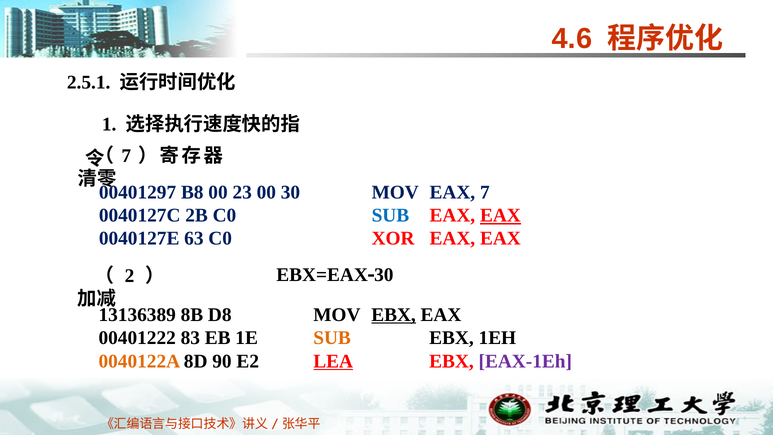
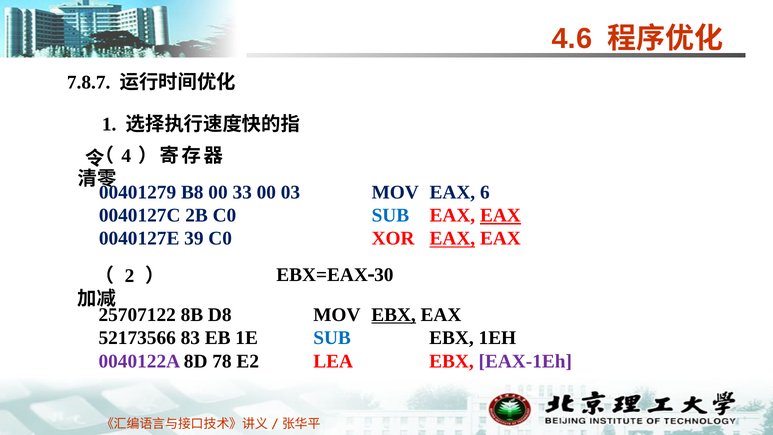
2.5.1: 2.5.1 -> 7.8.7
7 at (126, 156): 7 -> 4
00401297: 00401297 -> 00401279
23: 23 -> 33
00 30: 30 -> 03
EAX 7: 7 -> 6
63: 63 -> 39
EAX at (452, 238) underline: none -> present
13136389: 13136389 -> 25707122
00401222: 00401222 -> 52173566
SUB at (332, 338) colour: orange -> blue
0040122A colour: orange -> purple
90: 90 -> 78
LEA underline: present -> none
